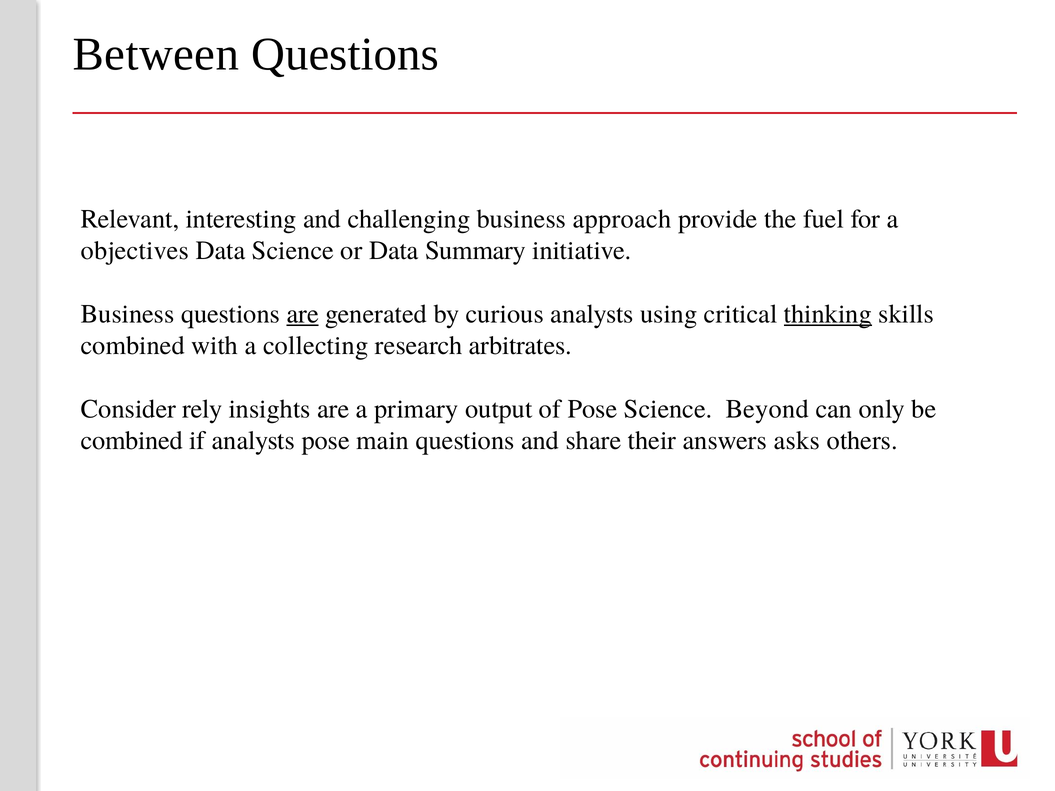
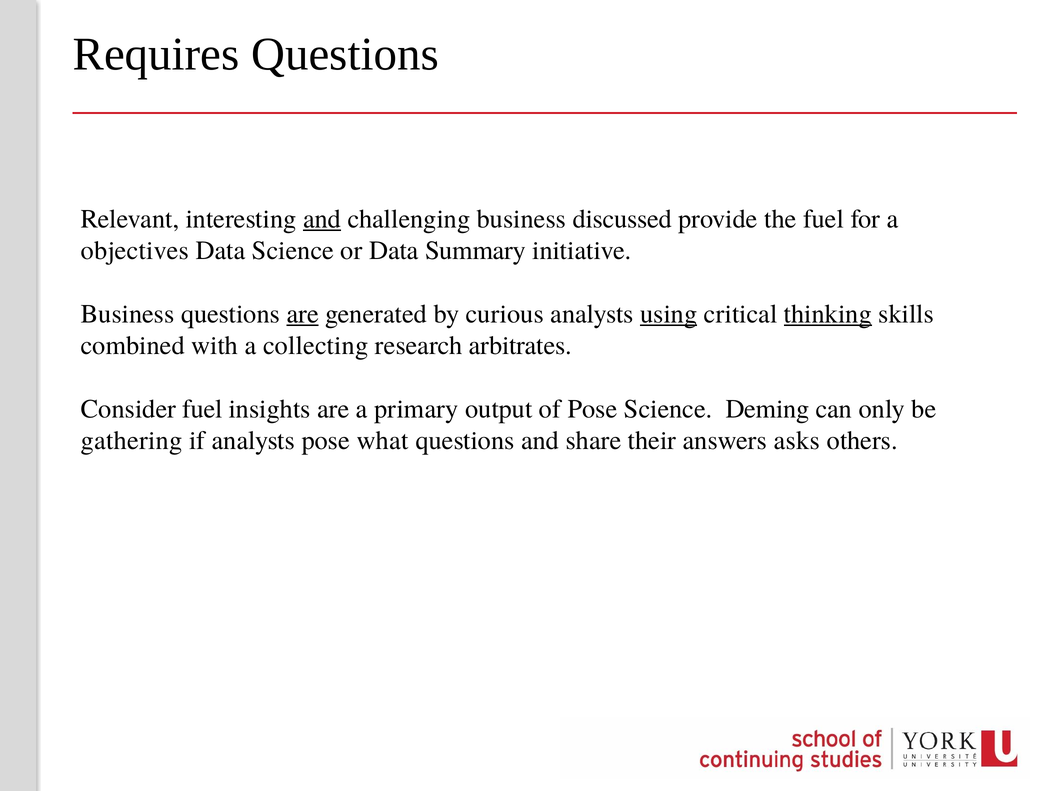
Between: Between -> Requires
and at (322, 219) underline: none -> present
approach: approach -> discussed
using underline: none -> present
Consider rely: rely -> fuel
Beyond: Beyond -> Deming
combined at (132, 441): combined -> gathering
main: main -> what
